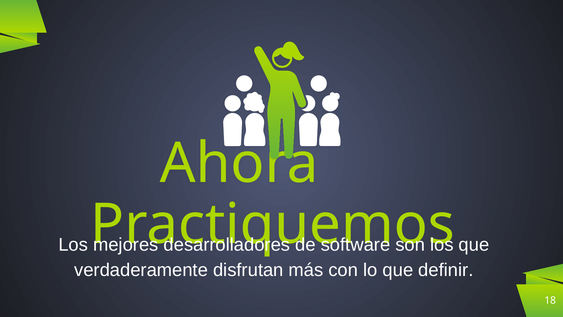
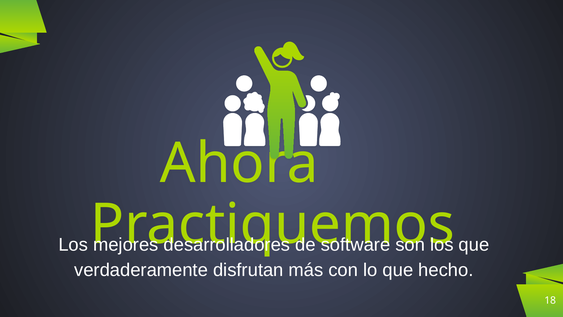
definir: definir -> hecho
